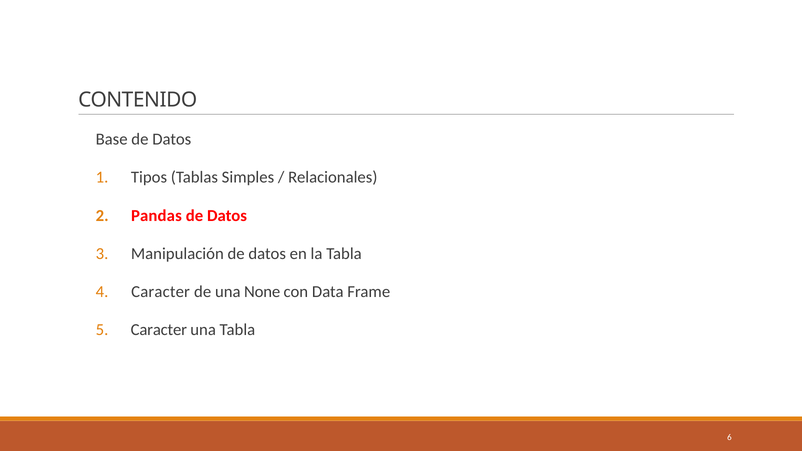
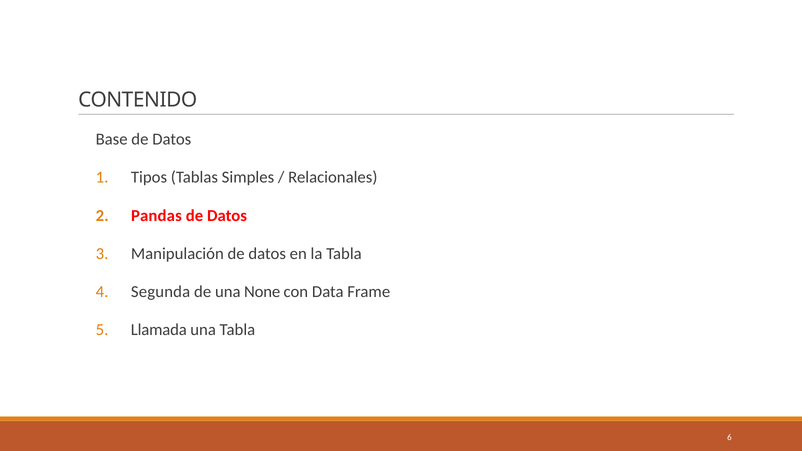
Caracter at (161, 292): Caracter -> Segunda
Caracter at (159, 330): Caracter -> Llamada
